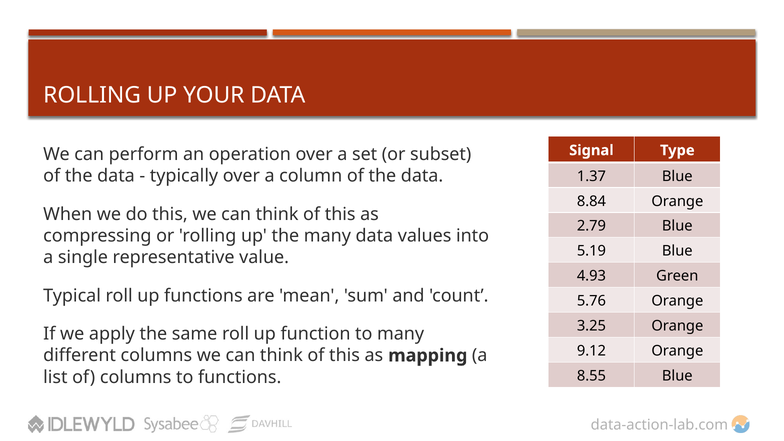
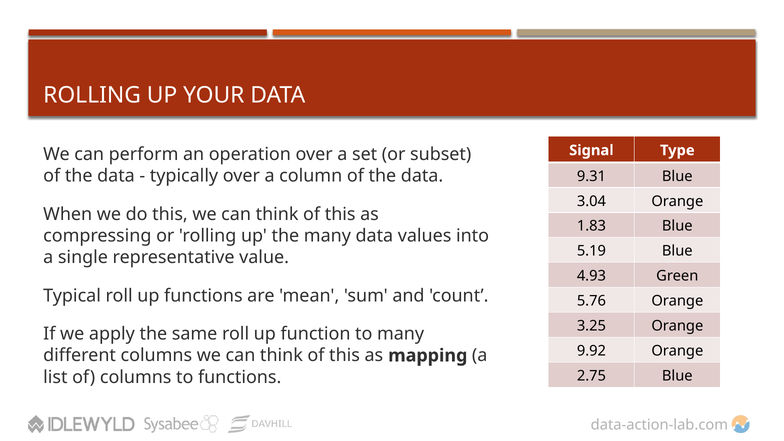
1.37: 1.37 -> 9.31
8.84: 8.84 -> 3.04
2.79: 2.79 -> 1.83
9.12: 9.12 -> 9.92
8.55: 8.55 -> 2.75
